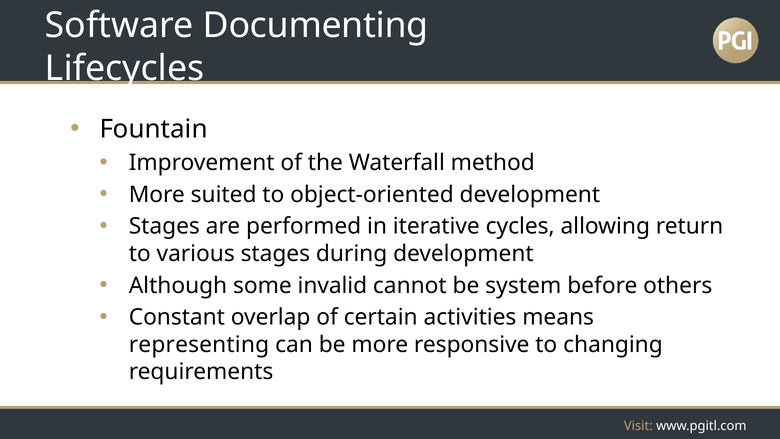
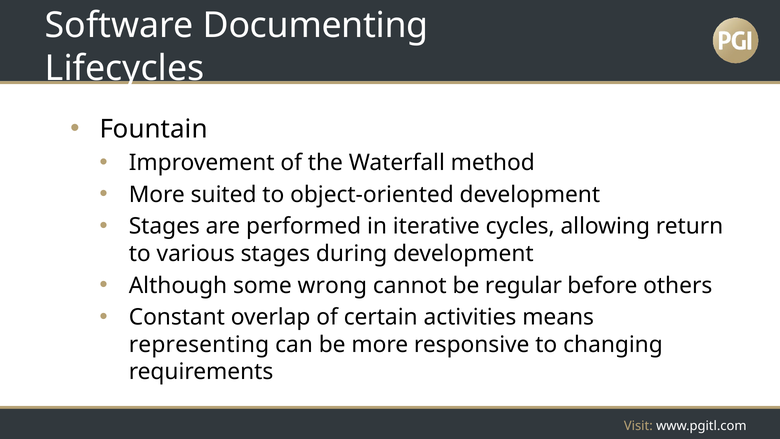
invalid: invalid -> wrong
system: system -> regular
